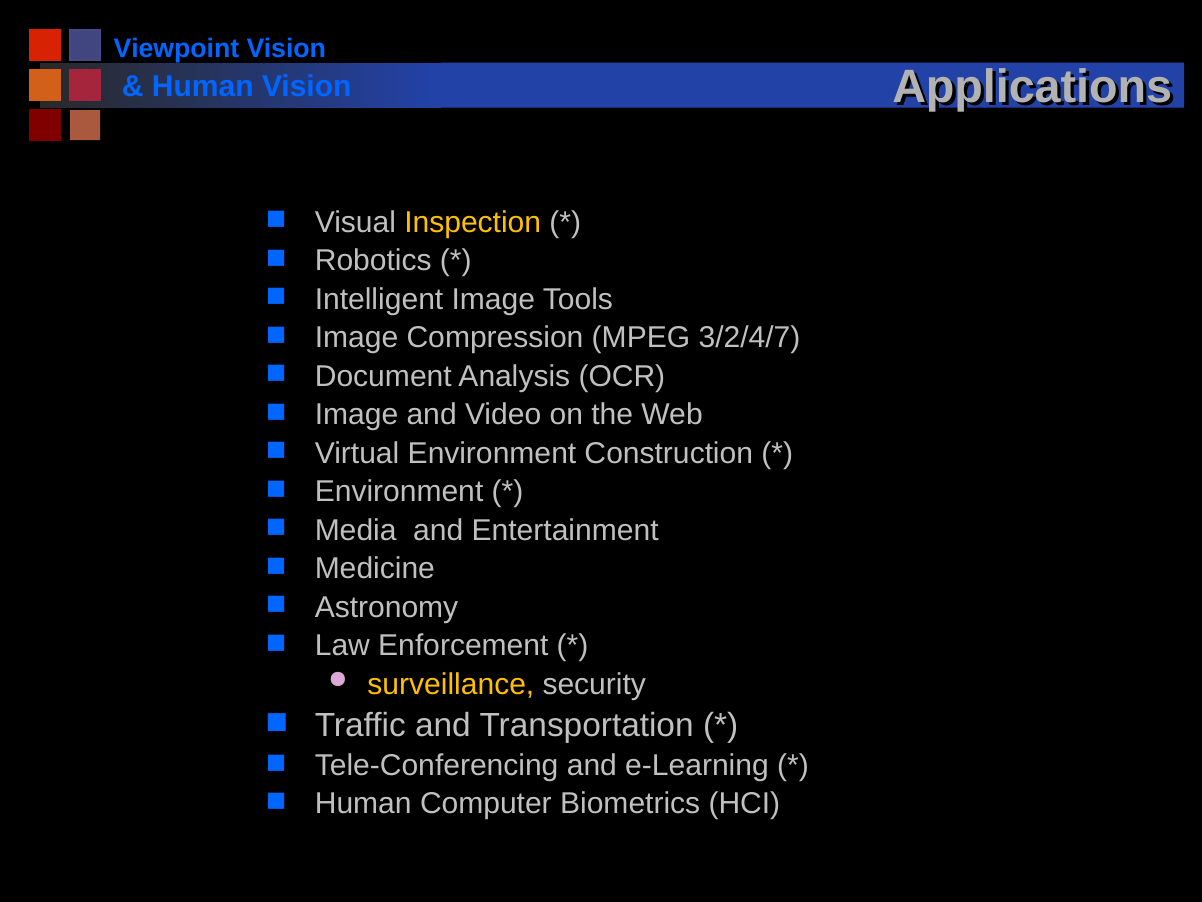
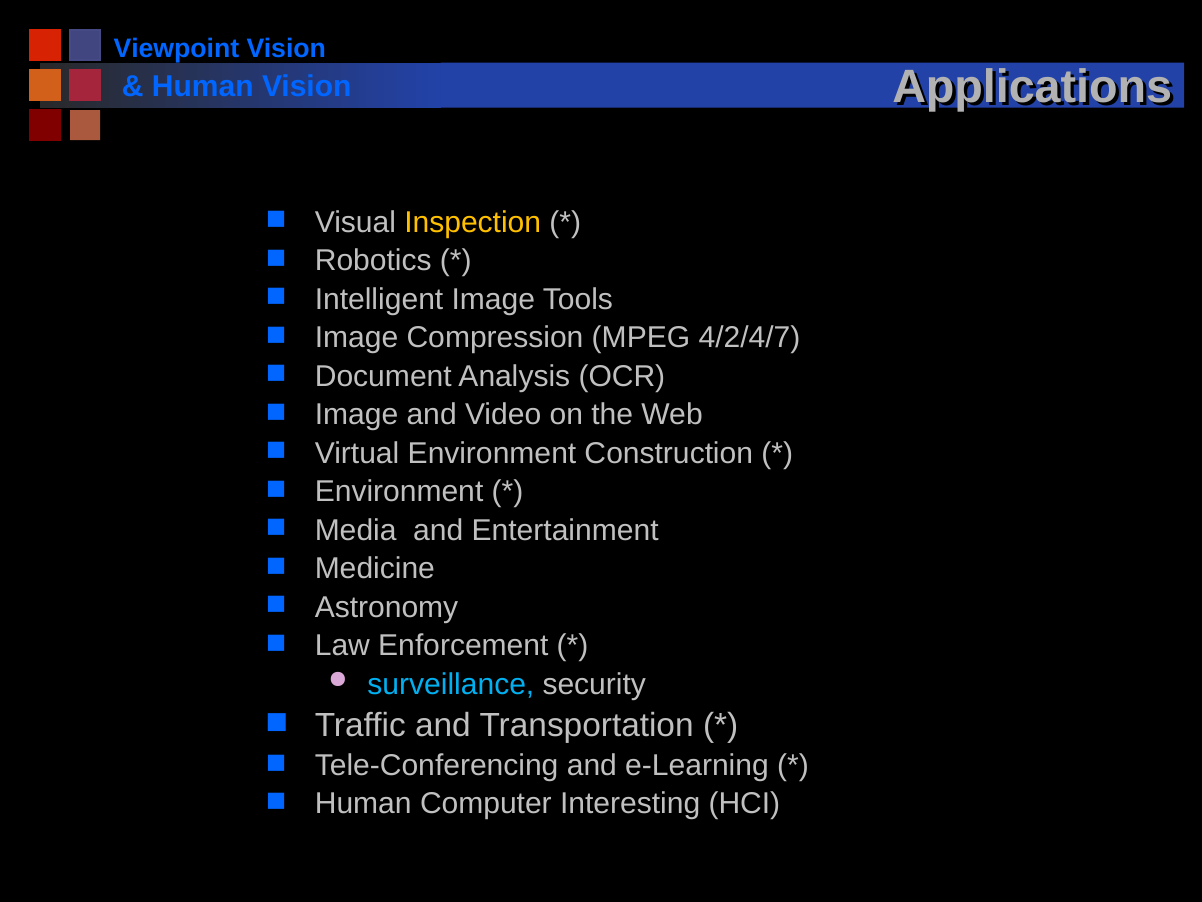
3/2/4/7: 3/2/4/7 -> 4/2/4/7
surveillance colour: yellow -> light blue
Biometrics: Biometrics -> Interesting
